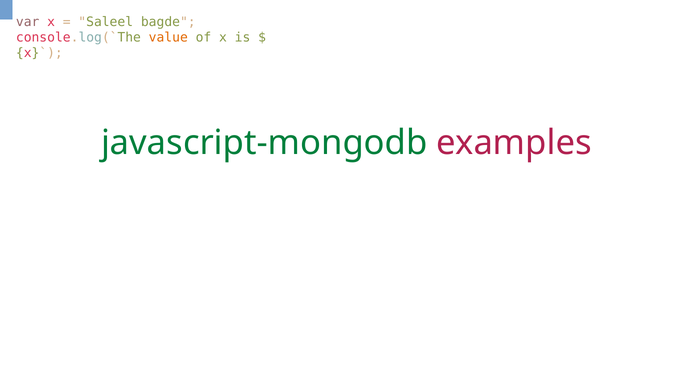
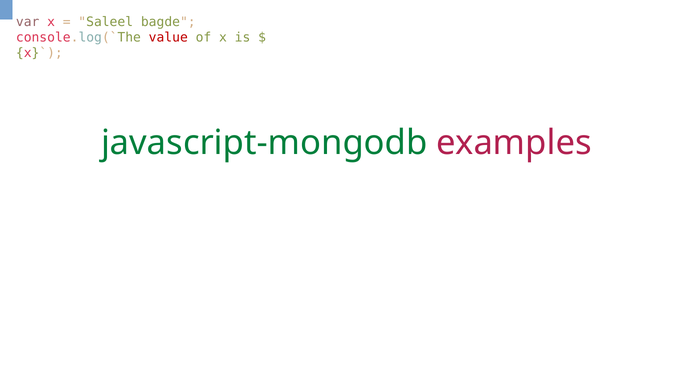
value colour: orange -> red
